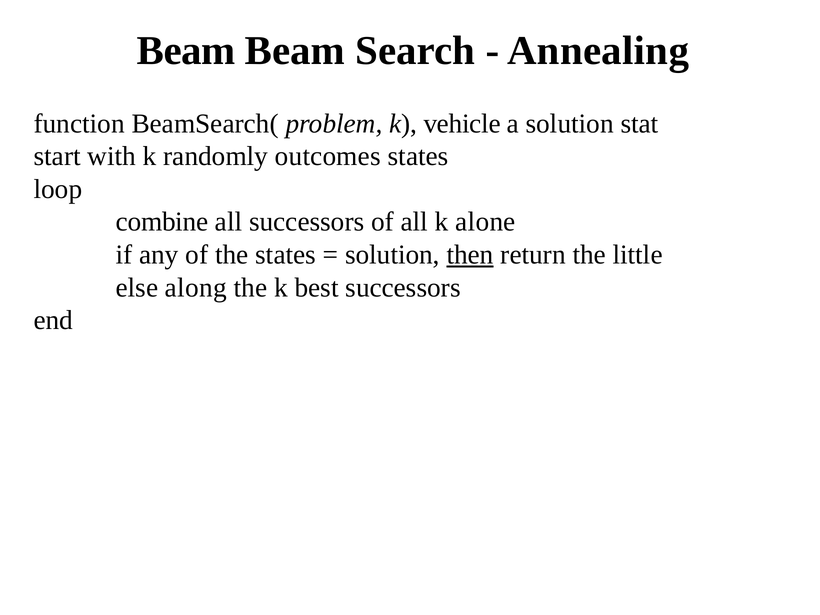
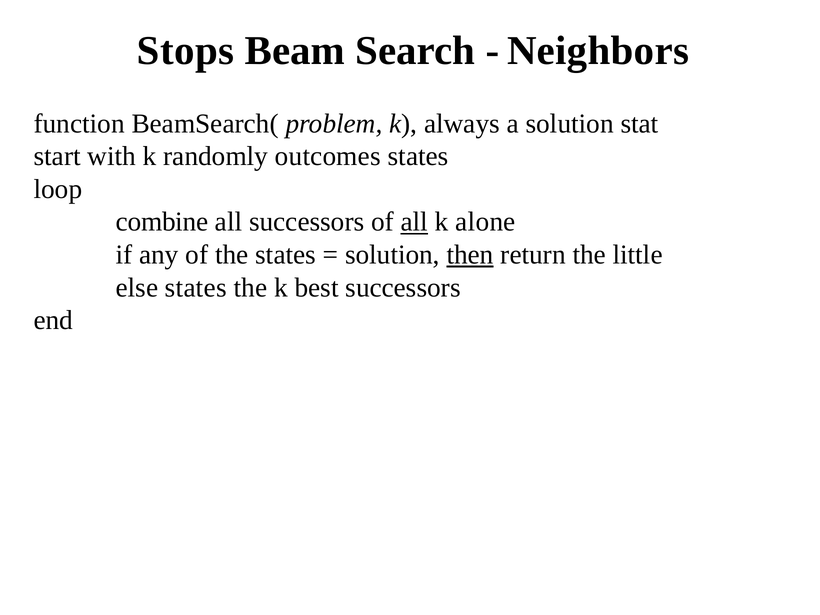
Beam at (186, 51): Beam -> Stops
Annealing: Annealing -> Neighbors
vehicle: vehicle -> always
all at (414, 222) underline: none -> present
else along: along -> states
